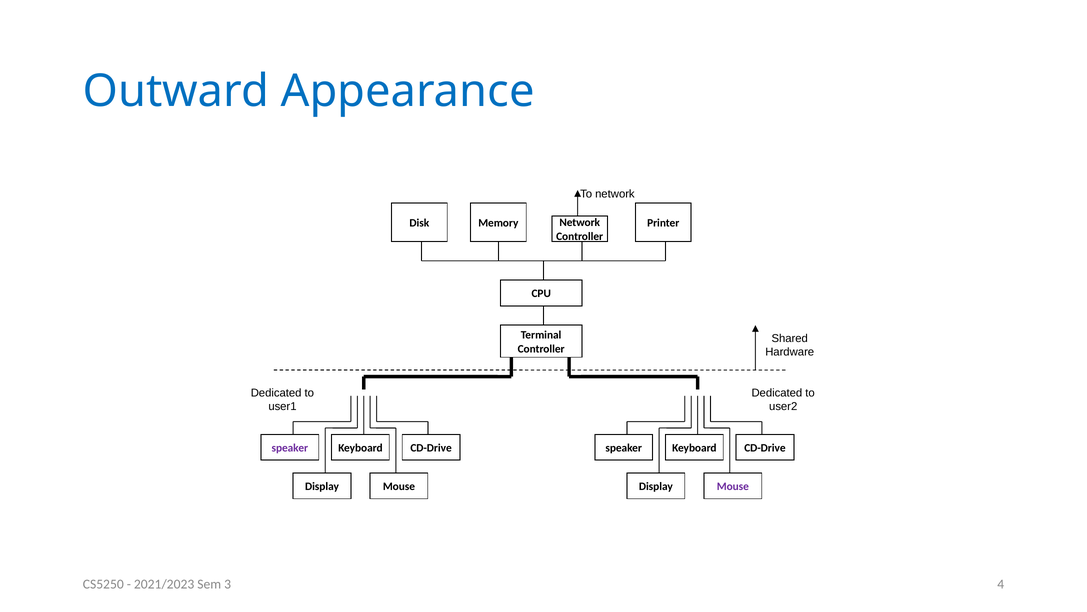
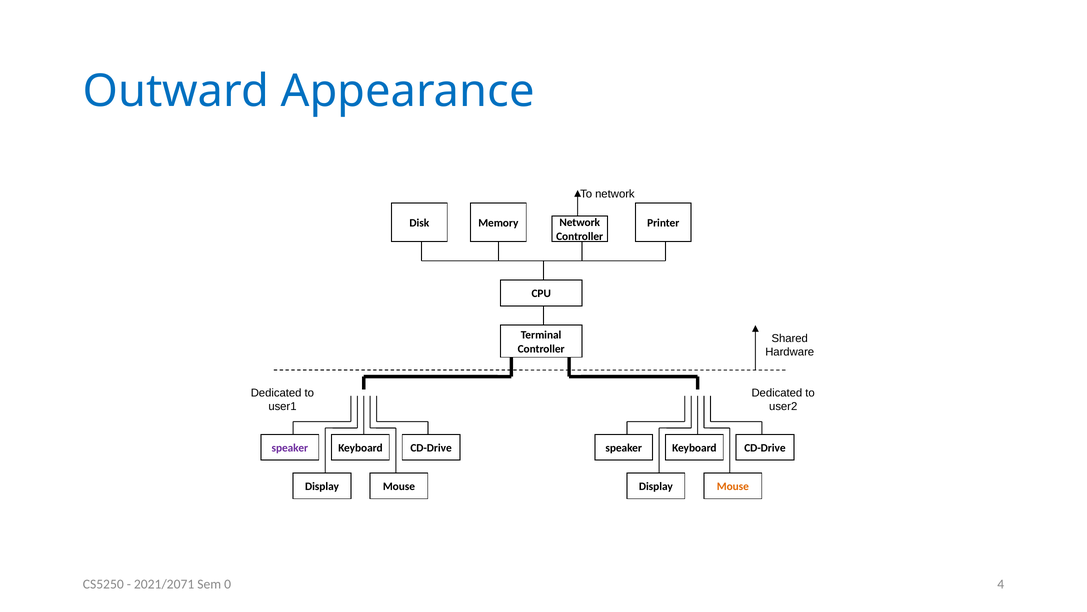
Mouse at (733, 486) colour: purple -> orange
2021/2023: 2021/2023 -> 2021/2071
3: 3 -> 0
